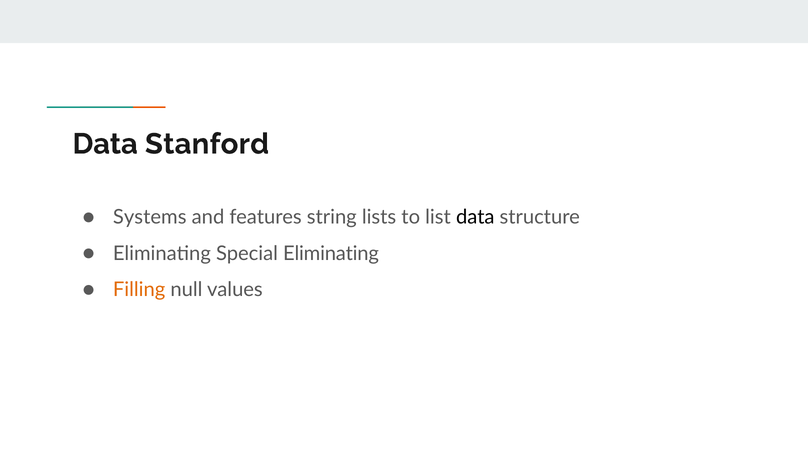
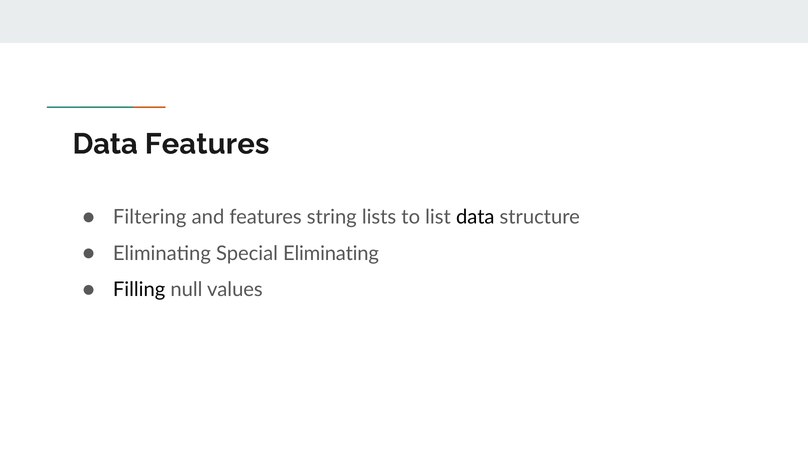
Data Stanford: Stanford -> Features
Systems: Systems -> Filtering
Filling colour: orange -> black
